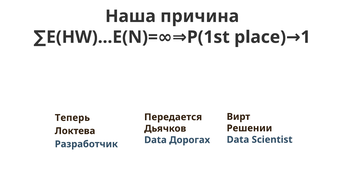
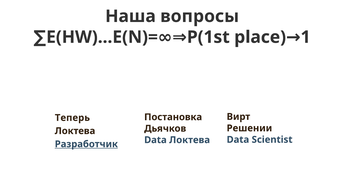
причина: причина -> вопросы
Передается: Передается -> Постановка
Data Дорогах: Дорогах -> Локтева
Разработчик underline: none -> present
